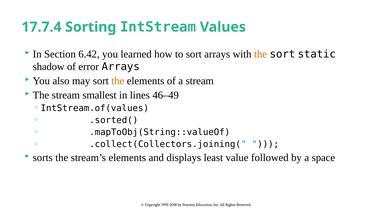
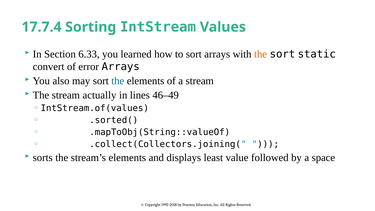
6.42: 6.42 -> 6.33
shadow: shadow -> convert
the at (118, 81) colour: orange -> blue
smallest: smallest -> actually
